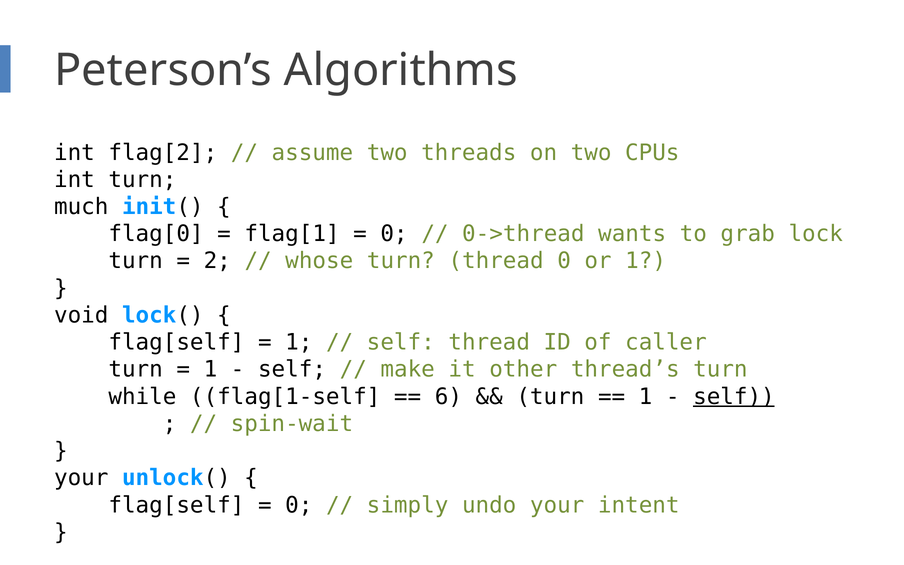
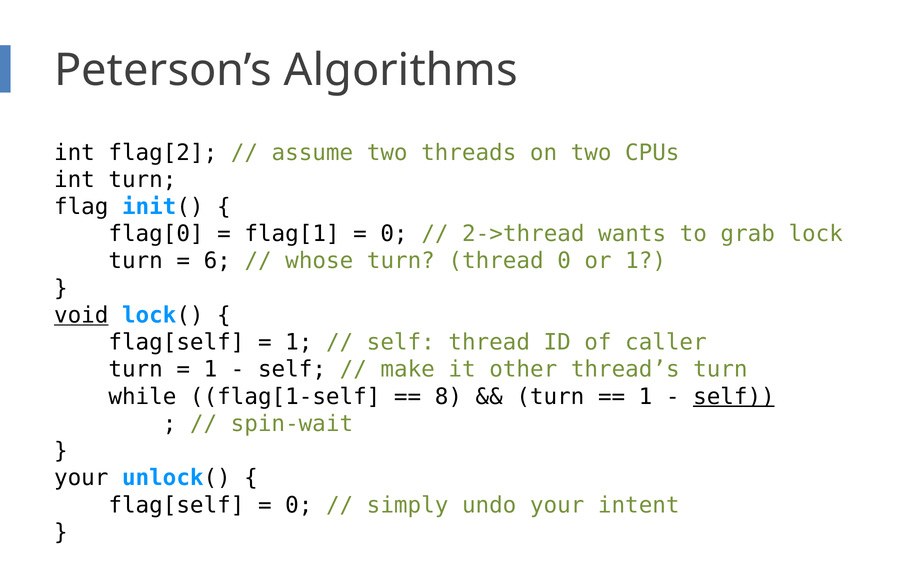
much: much -> flag
0->thread: 0->thread -> 2->thread
2: 2 -> 6
void underline: none -> present
6: 6 -> 8
